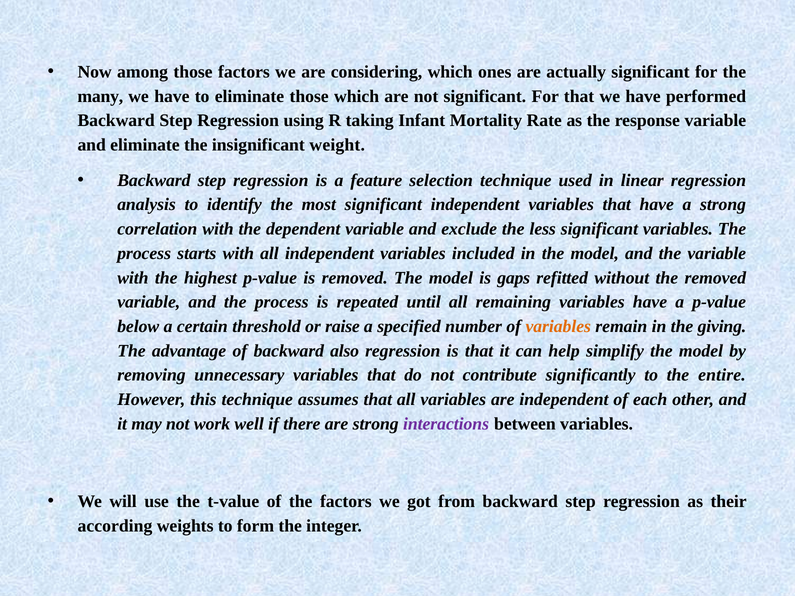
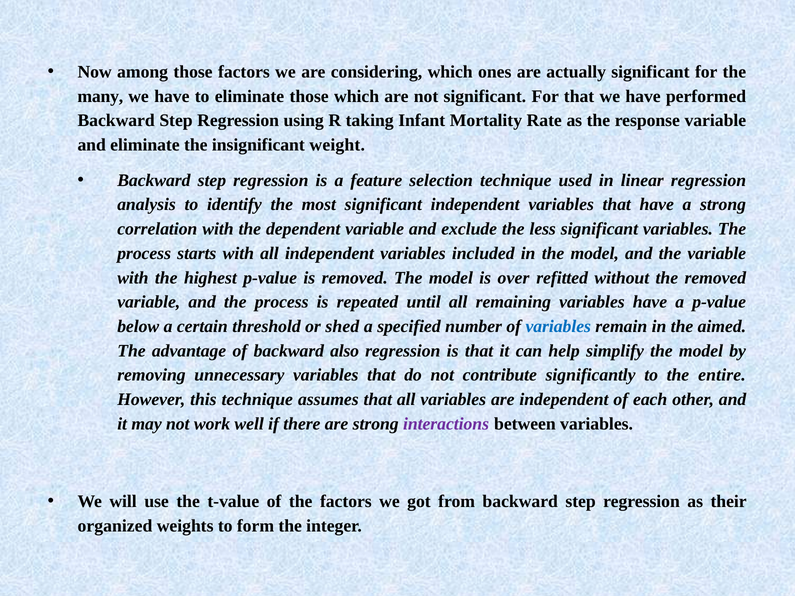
gaps: gaps -> over
raise: raise -> shed
variables at (558, 327) colour: orange -> blue
giving: giving -> aimed
according: according -> organized
